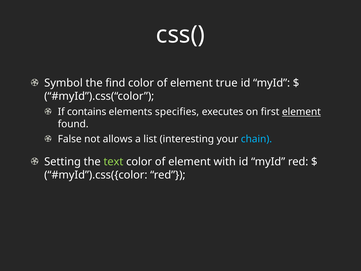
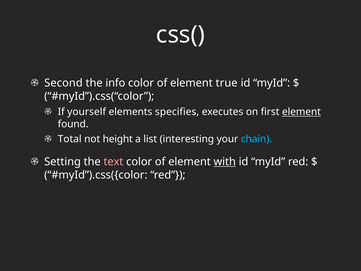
Symbol: Symbol -> Second
find: find -> info
contains: contains -> yourself
False: False -> Total
allows: allows -> height
text colour: light green -> pink
with underline: none -> present
